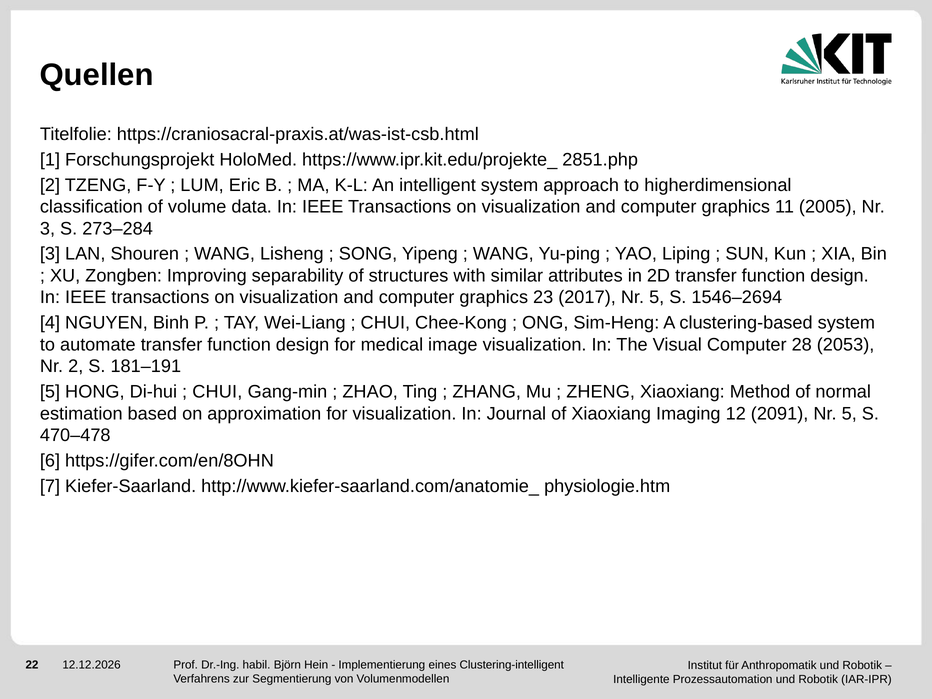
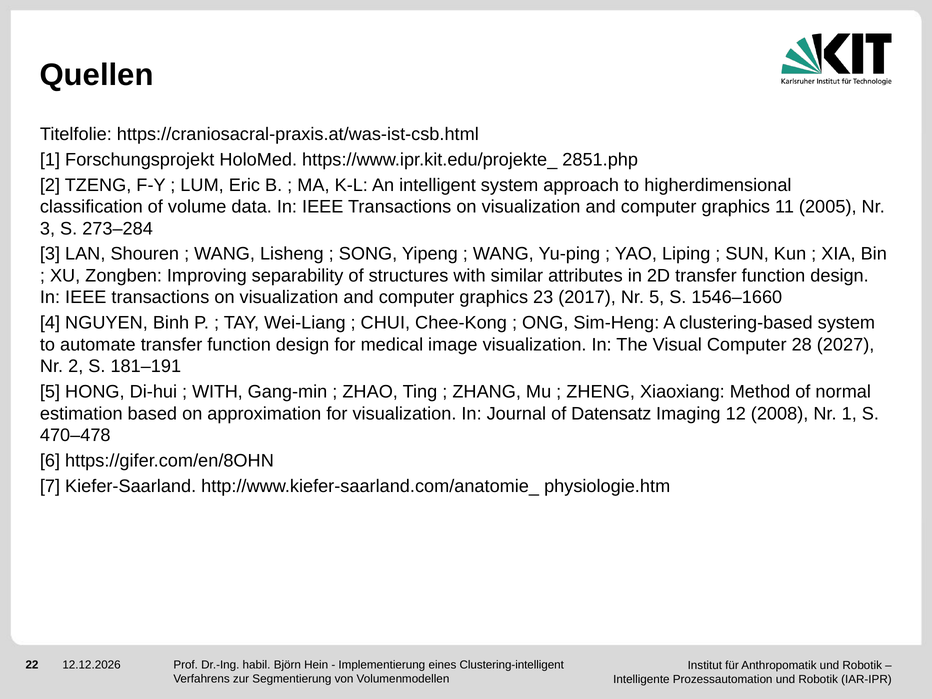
1546–2694: 1546–2694 -> 1546–1660
2053: 2053 -> 2027
CHUI at (217, 392): CHUI -> WITH
of Xiaoxiang: Xiaoxiang -> Datensatz
2091: 2091 -> 2008
5 at (849, 414): 5 -> 1
